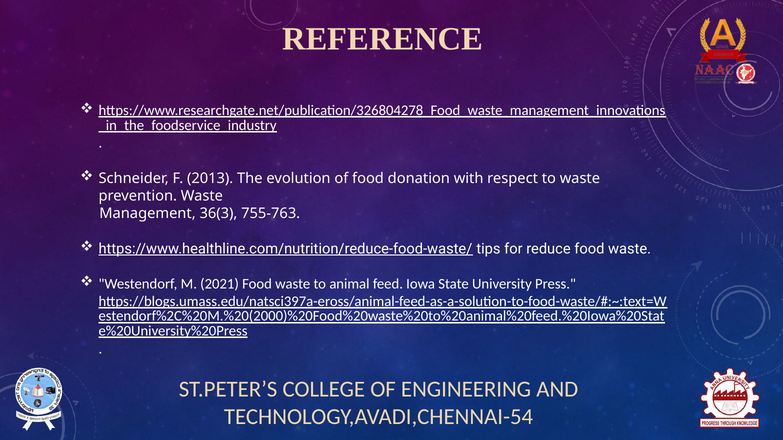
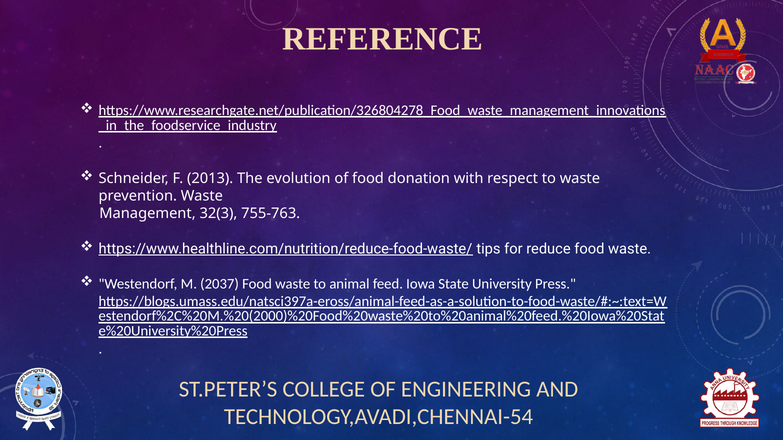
36(3: 36(3 -> 32(3
2021: 2021 -> 2037
